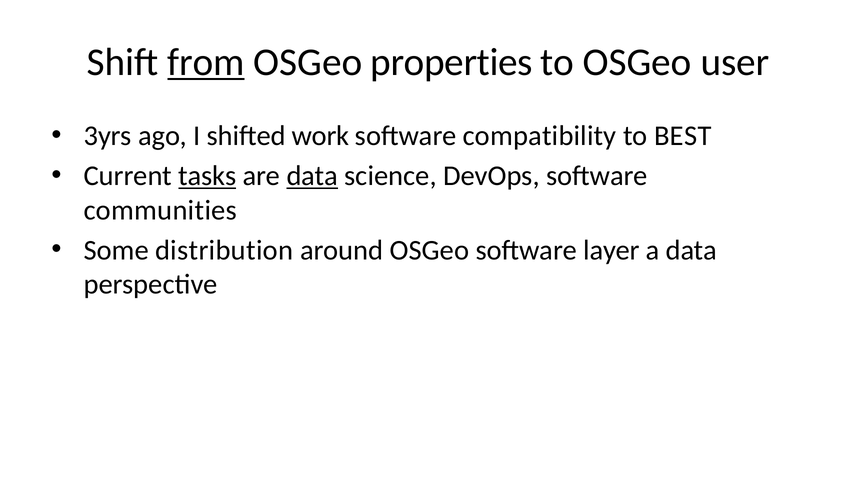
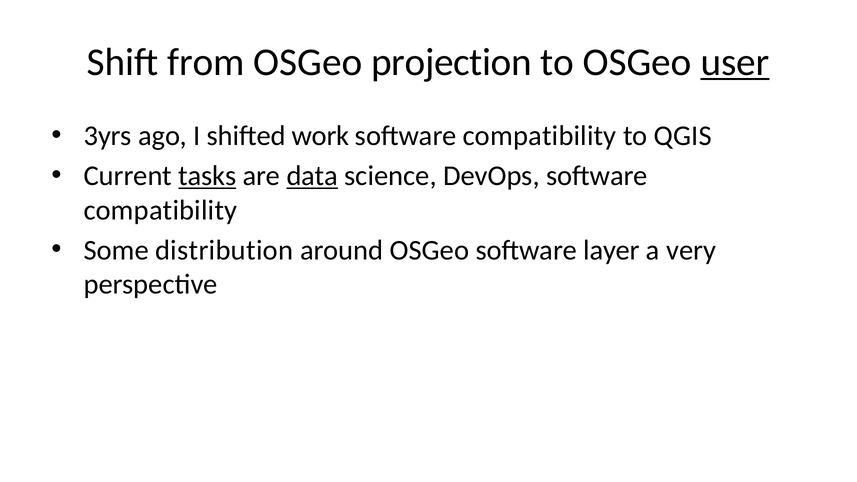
from underline: present -> none
properties: properties -> projection
user underline: none -> present
BEST: BEST -> QGIS
communities at (160, 210): communities -> compatibility
a data: data -> very
